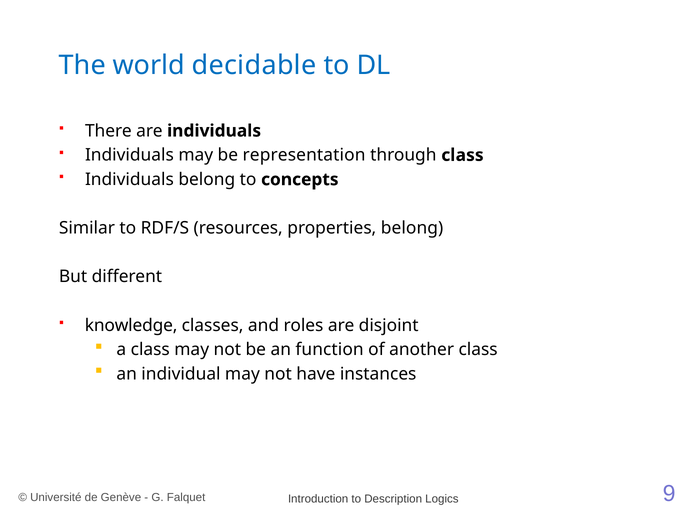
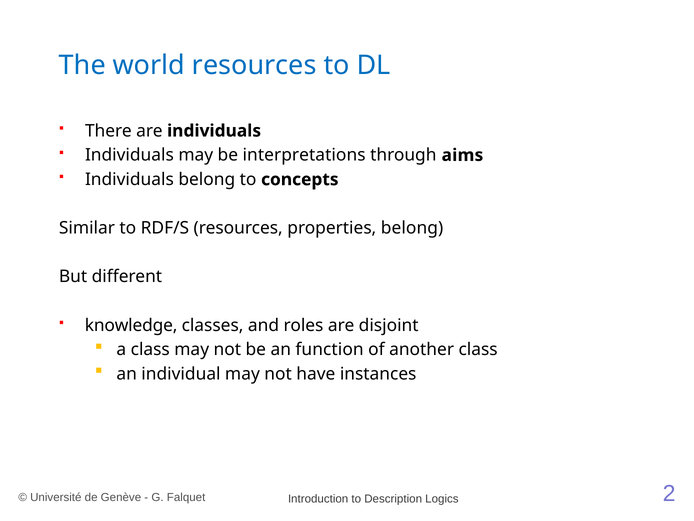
world decidable: decidable -> resources
representation: representation -> interpretations
through class: class -> aims
9: 9 -> 2
